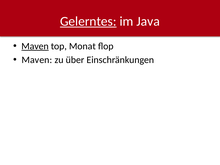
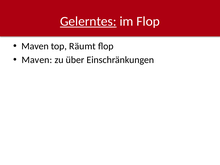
im Java: Java -> Flop
Maven at (35, 46) underline: present -> none
Monat: Monat -> Räumt
